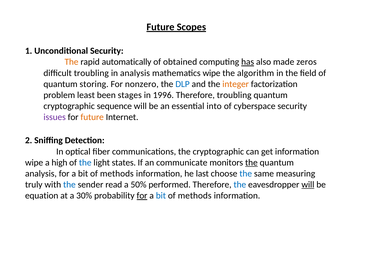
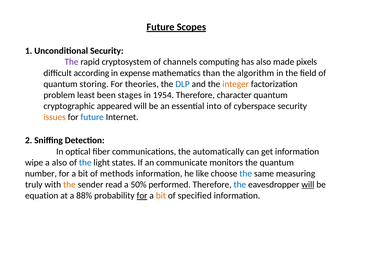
The at (71, 62) colour: orange -> purple
automatically: automatically -> cryptosystem
obtained: obtained -> channels
has underline: present -> none
zeros: zeros -> pixels
difficult troubling: troubling -> according
in analysis: analysis -> expense
mathematics wipe: wipe -> than
nonzero: nonzero -> theories
1996: 1996 -> 1954
Therefore troubling: troubling -> character
sequence: sequence -> appeared
issues colour: purple -> orange
future at (92, 117) colour: orange -> blue
the cryptographic: cryptographic -> automatically
a high: high -> also
the at (251, 163) underline: present -> none
analysis at (41, 174): analysis -> number
last: last -> like
the at (69, 185) colour: blue -> orange
30%: 30% -> 88%
bit at (161, 196) colour: blue -> orange
methods at (195, 196): methods -> specified
